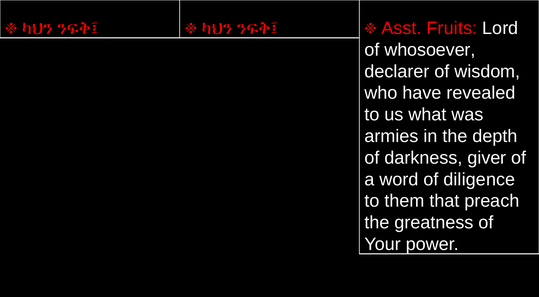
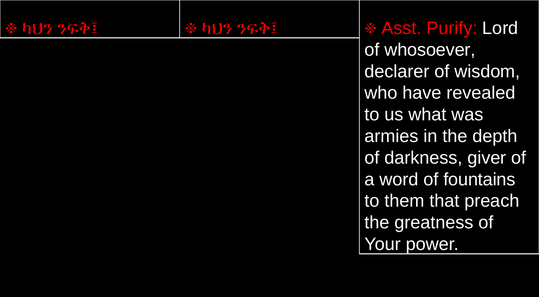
Fruits: Fruits -> Purify
diligence: diligence -> fountains
